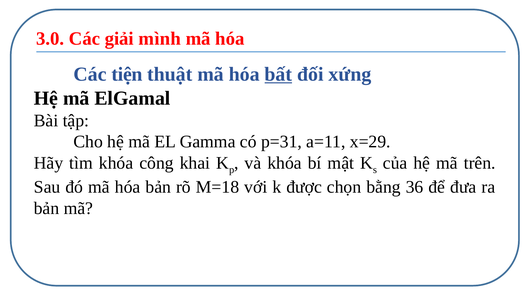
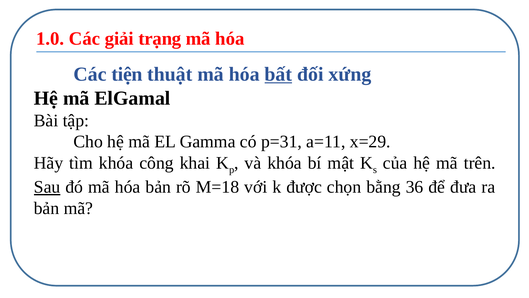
3.0: 3.0 -> 1.0
mình: mình -> trạng
Sau underline: none -> present
